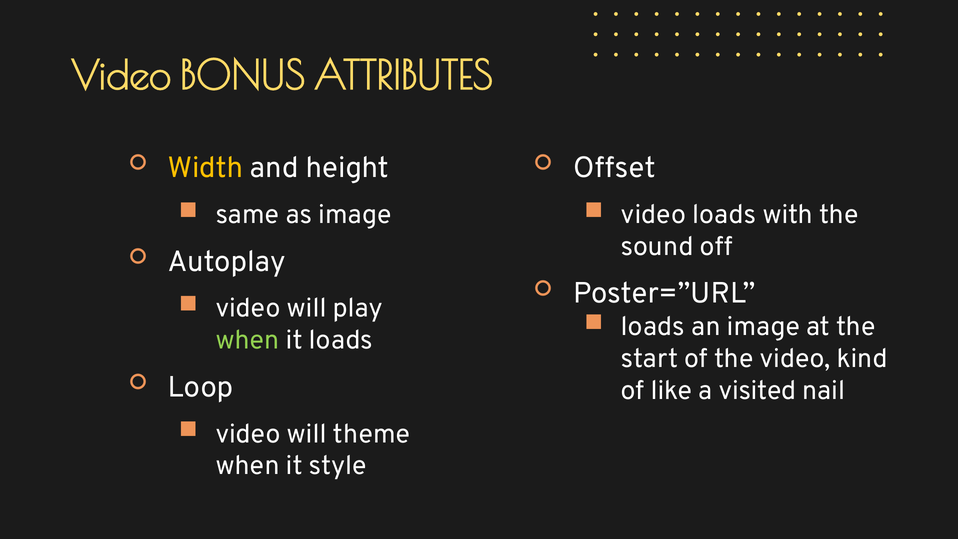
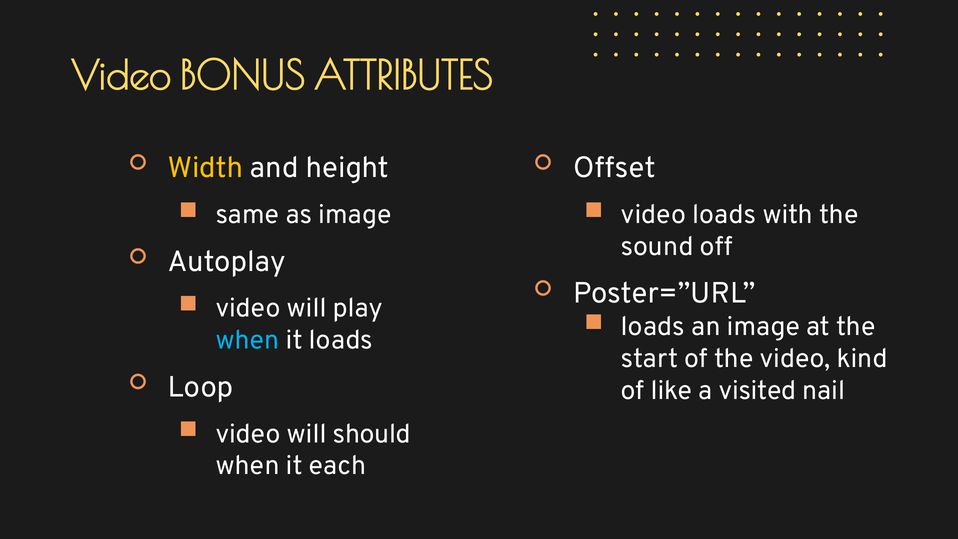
when at (247, 340) colour: light green -> light blue
theme: theme -> should
style: style -> each
